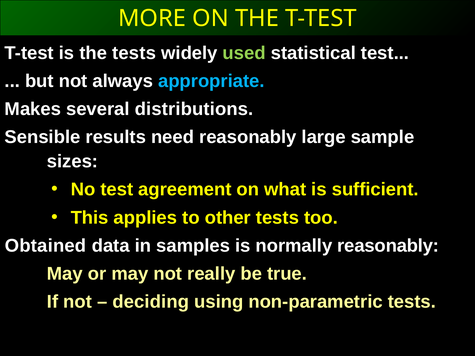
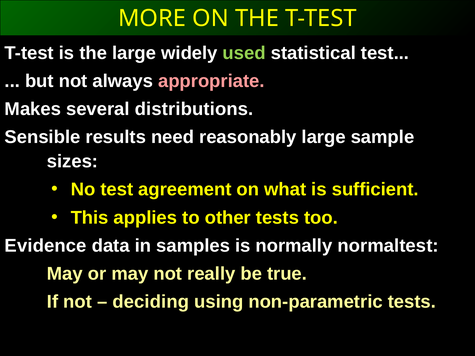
the tests: tests -> large
appropriate colour: light blue -> pink
Obtained: Obtained -> Evidence
normally reasonably: reasonably -> normaltest
